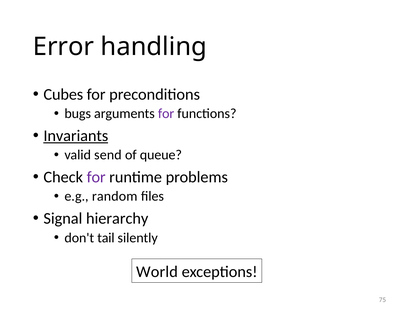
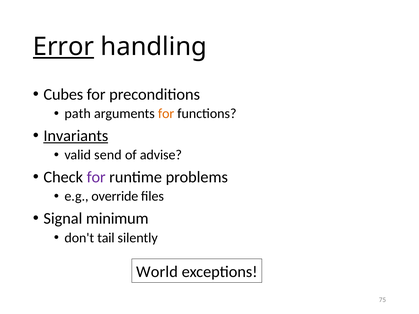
Error underline: none -> present
bugs: bugs -> path
for at (166, 114) colour: purple -> orange
queue: queue -> advise
random: random -> override
hierarchy: hierarchy -> minimum
